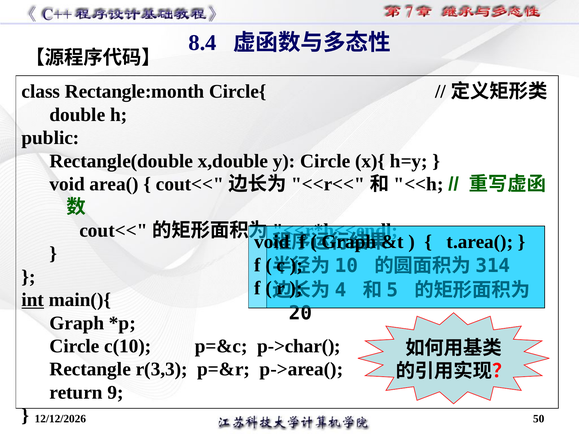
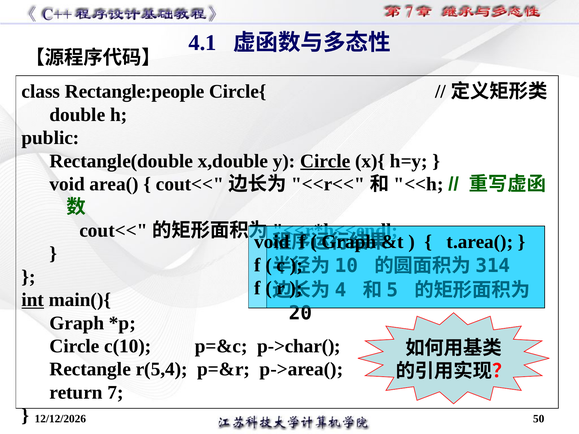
8.4: 8.4 -> 4.1
Rectangle:month: Rectangle:month -> Rectangle:people
Circle at (325, 161) underline: none -> present
r(3,3: r(3,3 -> r(5,4
9: 9 -> 7
